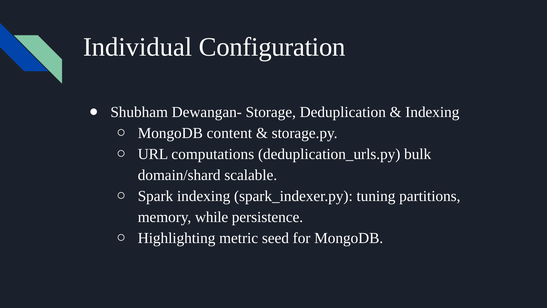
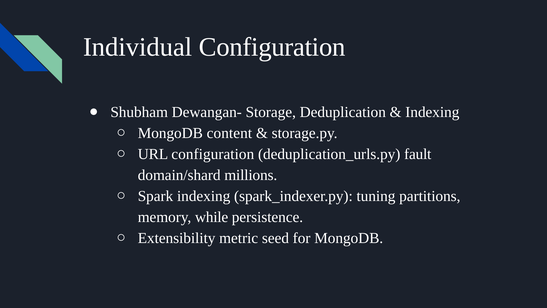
URL computations: computations -> configuration
bulk: bulk -> fault
scalable: scalable -> millions
Highlighting: Highlighting -> Extensibility
